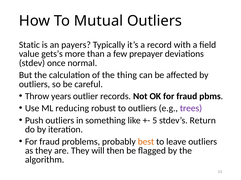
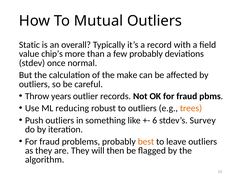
payers: payers -> overall
gets’s: gets’s -> chip’s
few prepayer: prepayer -> probably
thing: thing -> make
trees colour: purple -> orange
5: 5 -> 6
Return: Return -> Survey
